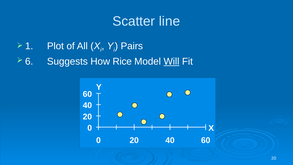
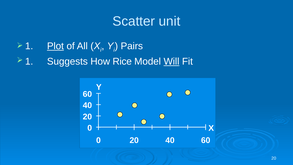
line: line -> unit
Plot underline: none -> present
6 at (29, 61): 6 -> 1
